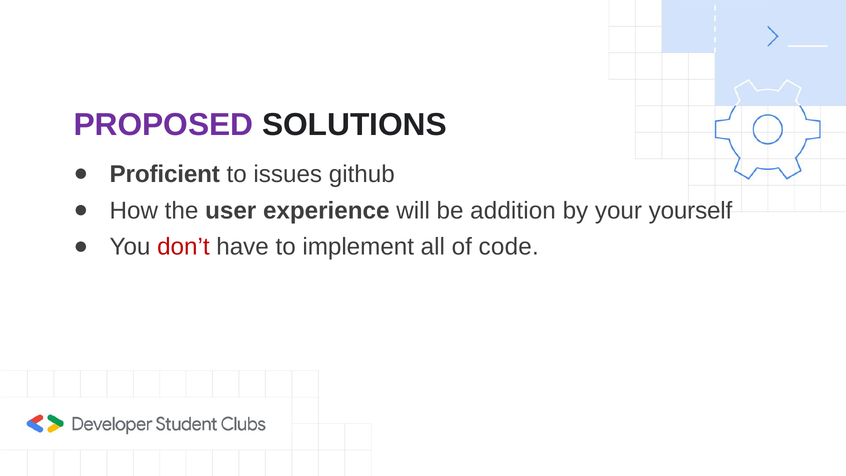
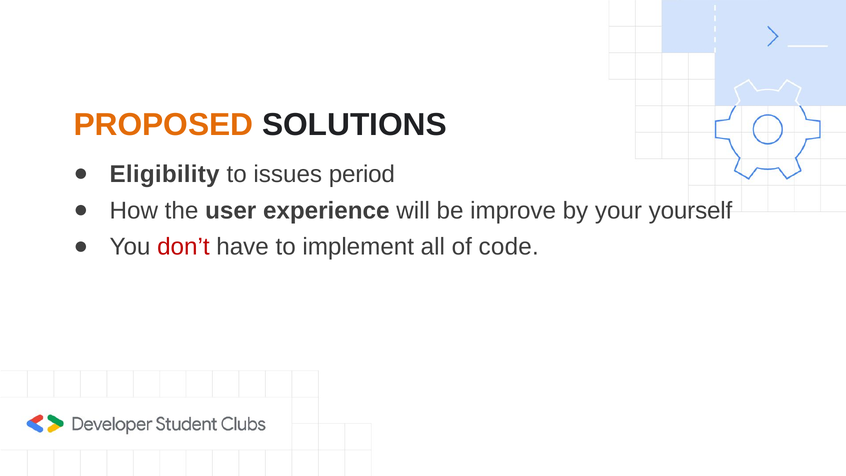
PROPOSED colour: purple -> orange
Proficient: Proficient -> Eligibility
github: github -> period
addition: addition -> improve
